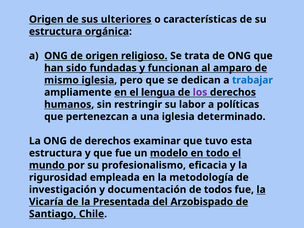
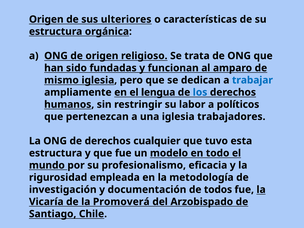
los colour: purple -> blue
políticas: políticas -> políticos
determinado: determinado -> trabajadores
examinar: examinar -> cualquier
Presentada: Presentada -> Promoverá
